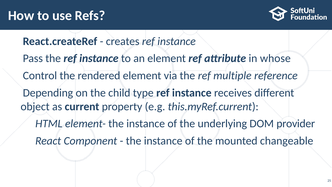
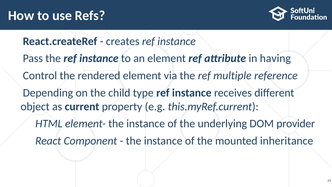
whose: whose -> having
changeable: changeable -> inheritance
